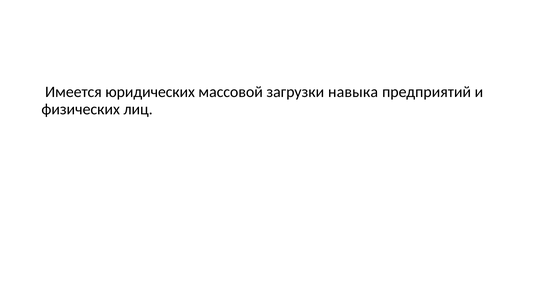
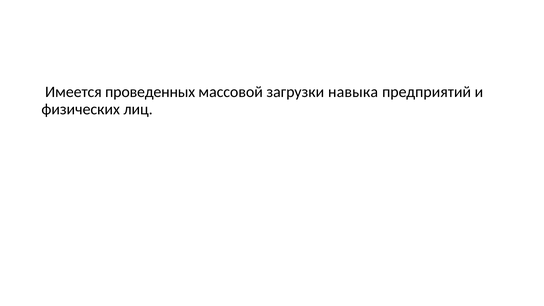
юридических: юридических -> проведенных
